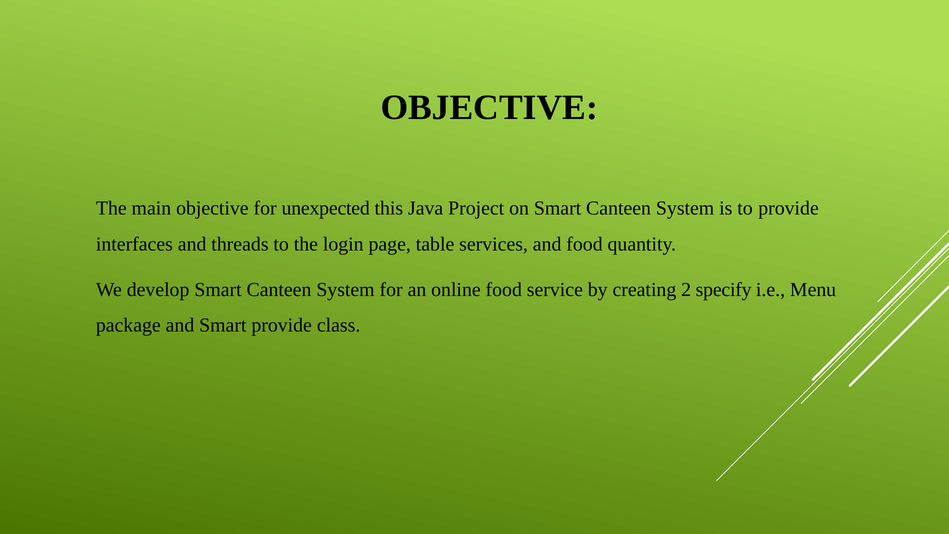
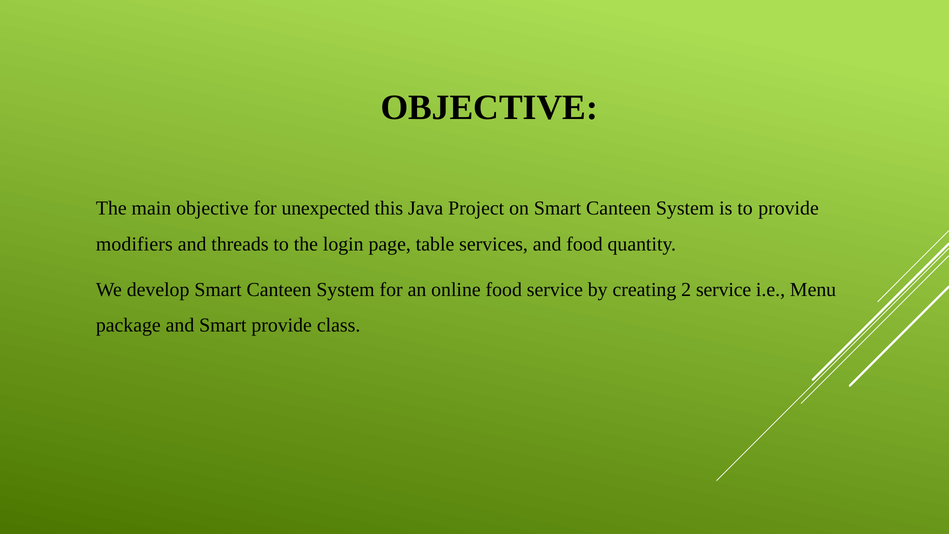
interfaces: interfaces -> modifiers
2 specify: specify -> service
